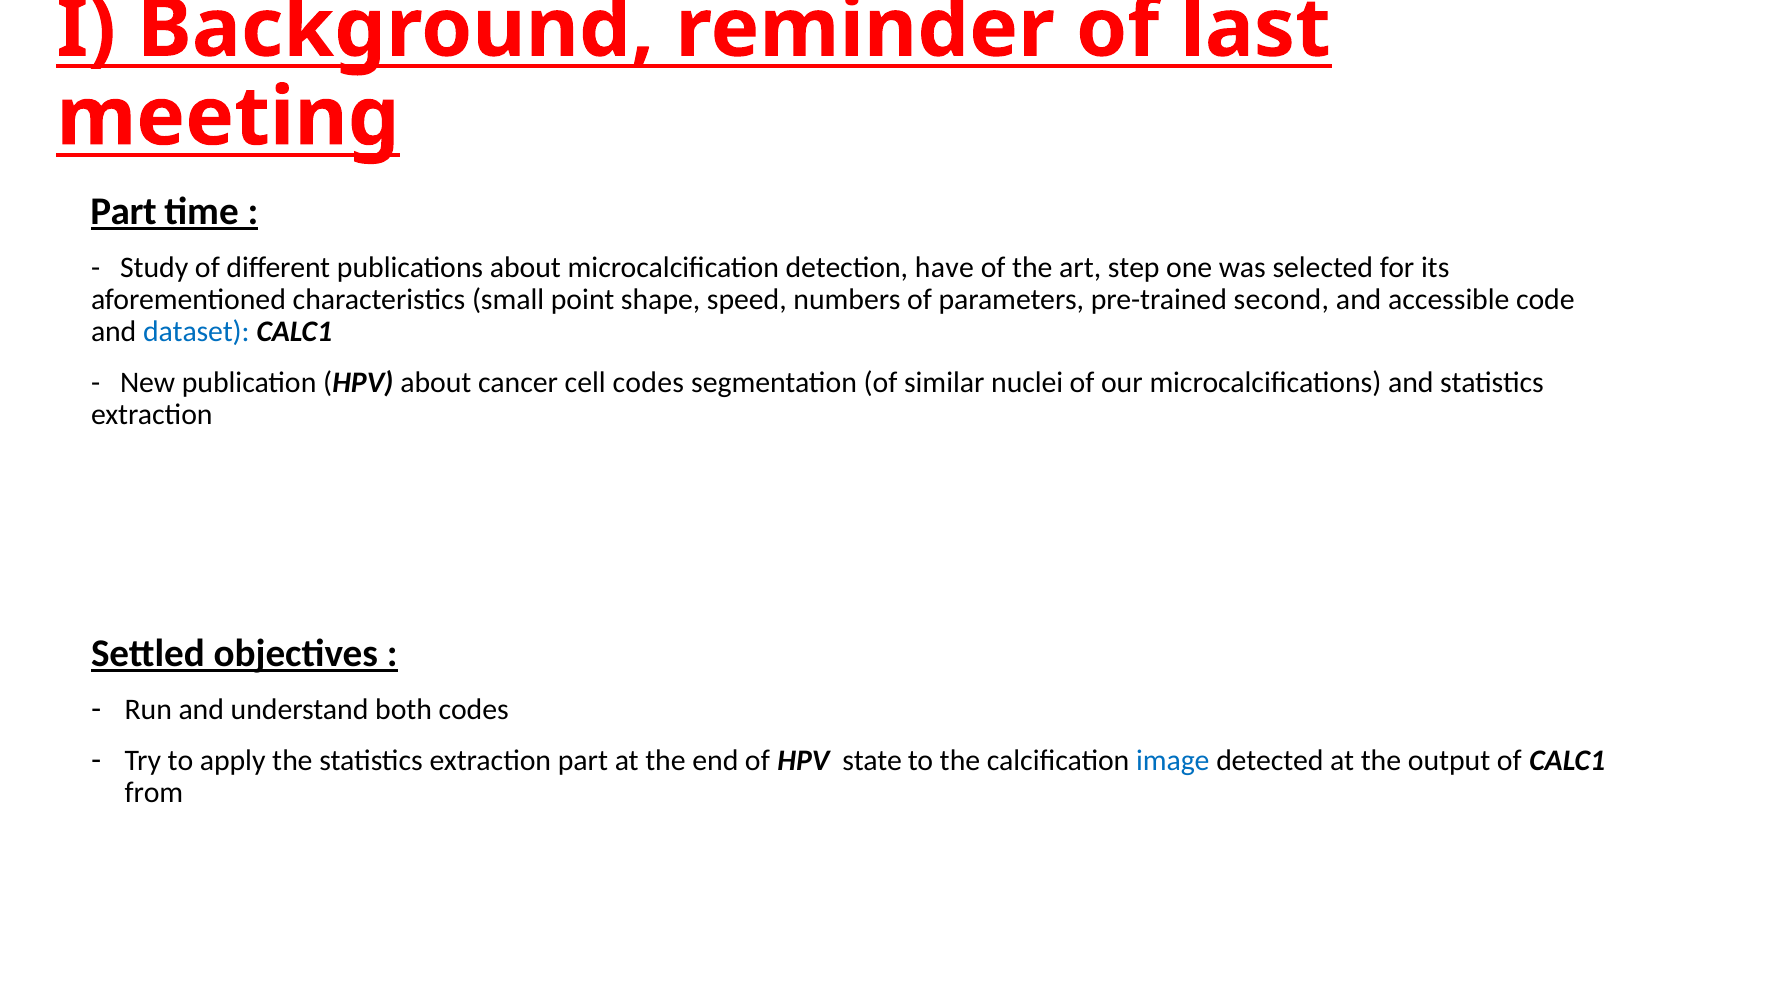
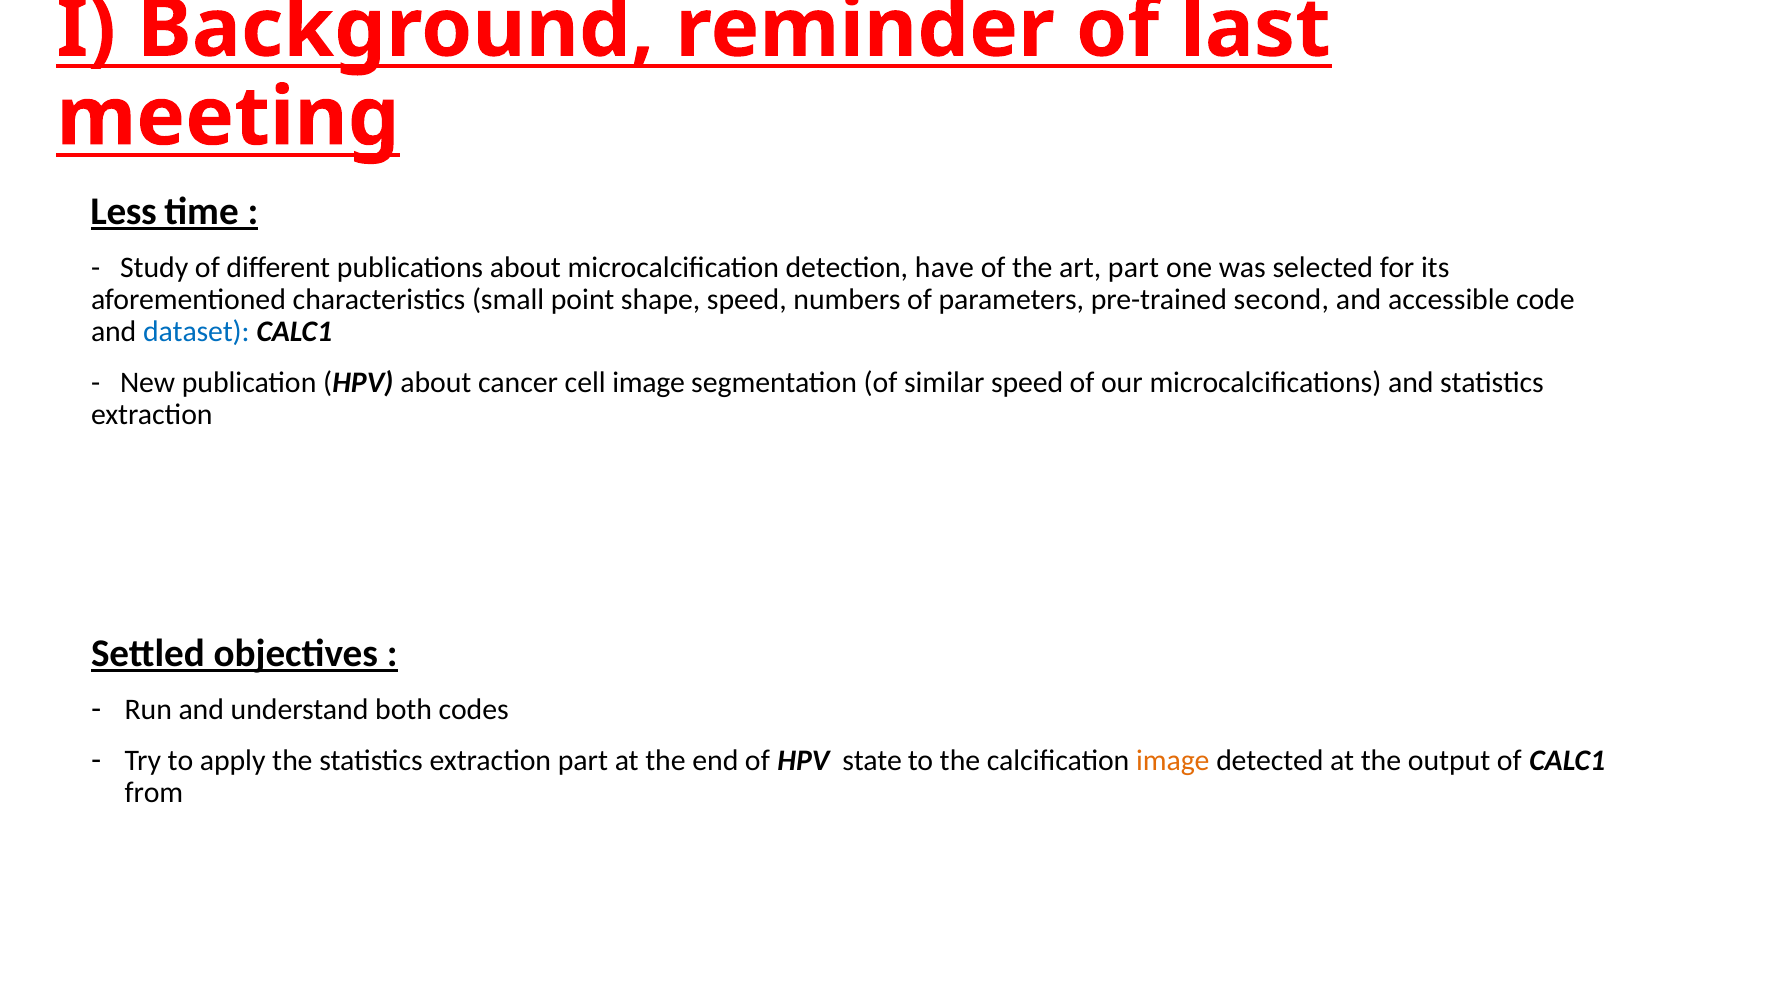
Part at (123, 212): Part -> Less
art step: step -> part
cell codes: codes -> image
similar nuclei: nuclei -> speed
image at (1173, 760) colour: blue -> orange
